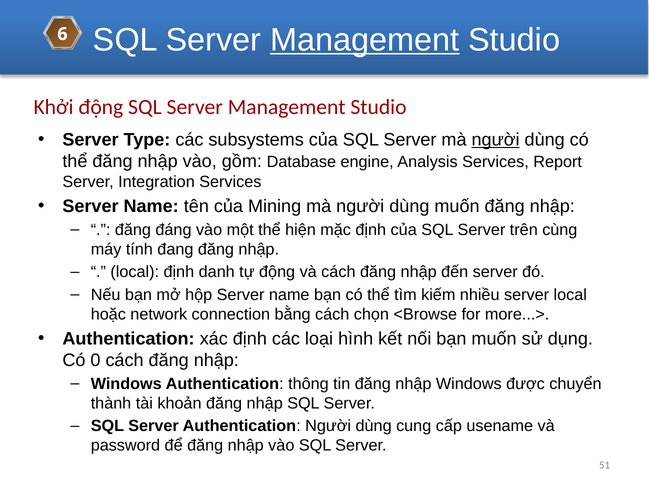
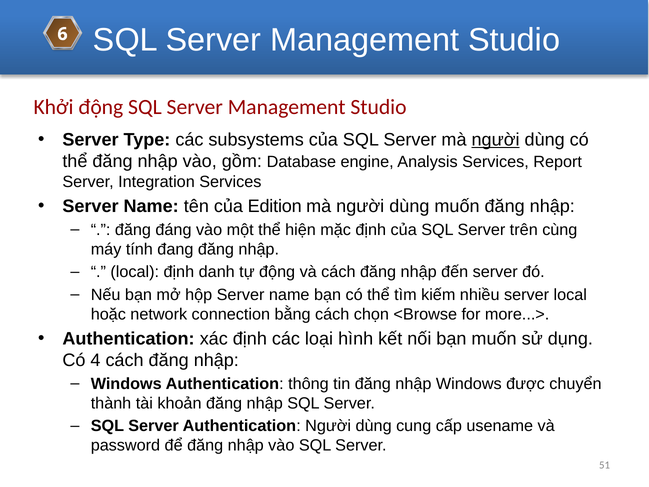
Management at (365, 40) underline: present -> none
Mining: Mining -> Edition
0: 0 -> 4
